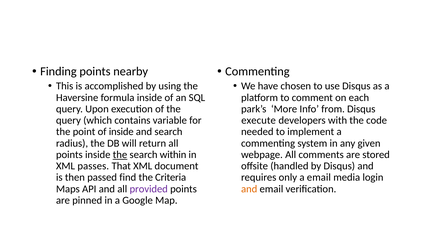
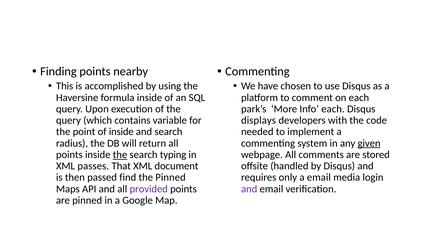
Info from: from -> each
execute: execute -> displays
given underline: none -> present
within: within -> typing
the Criteria: Criteria -> Pinned
and at (249, 189) colour: orange -> purple
